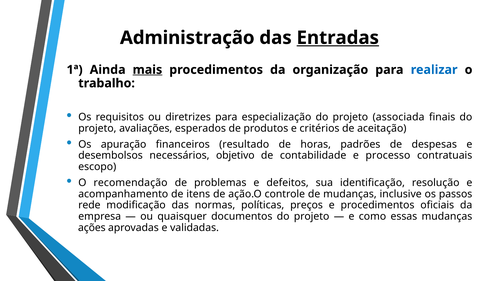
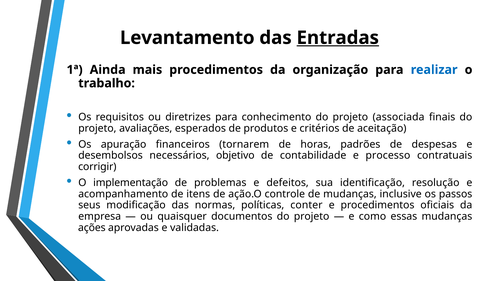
Administração: Administração -> Levantamento
mais underline: present -> none
especialização: especialização -> conhecimento
resultado: resultado -> tornarem
escopo: escopo -> corrigir
recomendação: recomendação -> implementação
rede: rede -> seus
preços: preços -> conter
